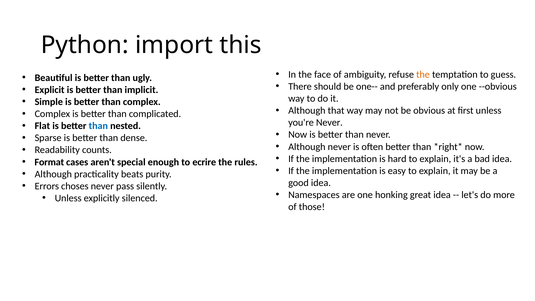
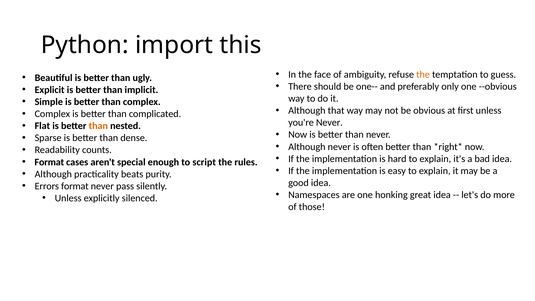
than at (98, 126) colour: blue -> orange
ecrire: ecrire -> script
Errors choses: choses -> format
